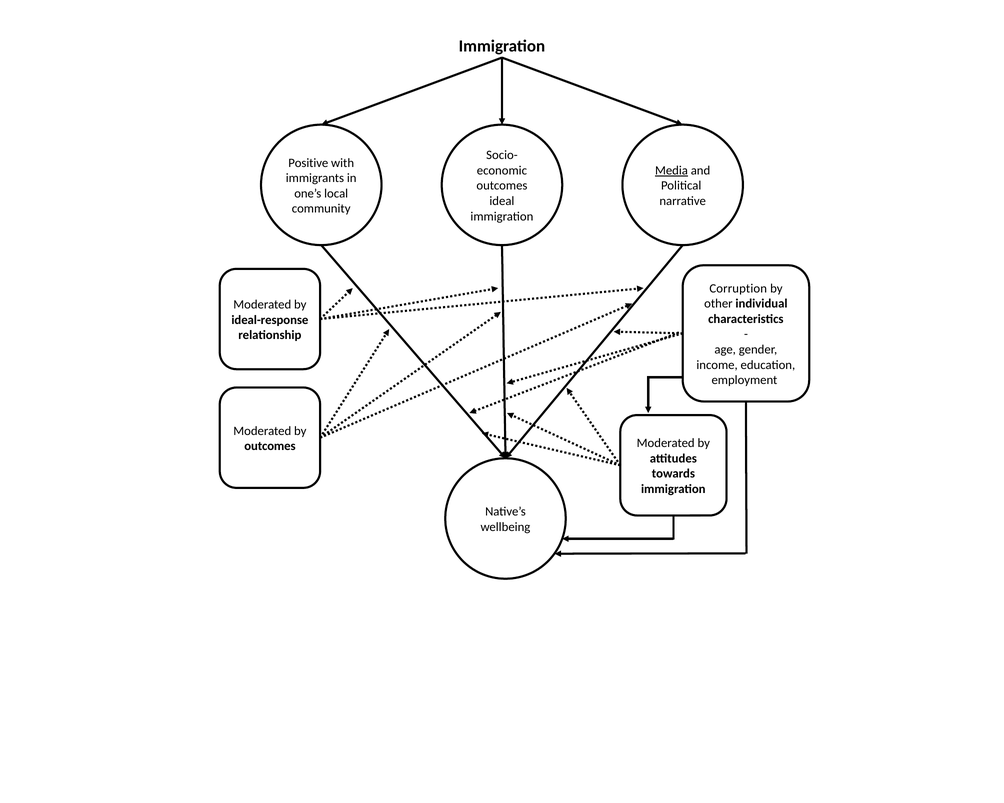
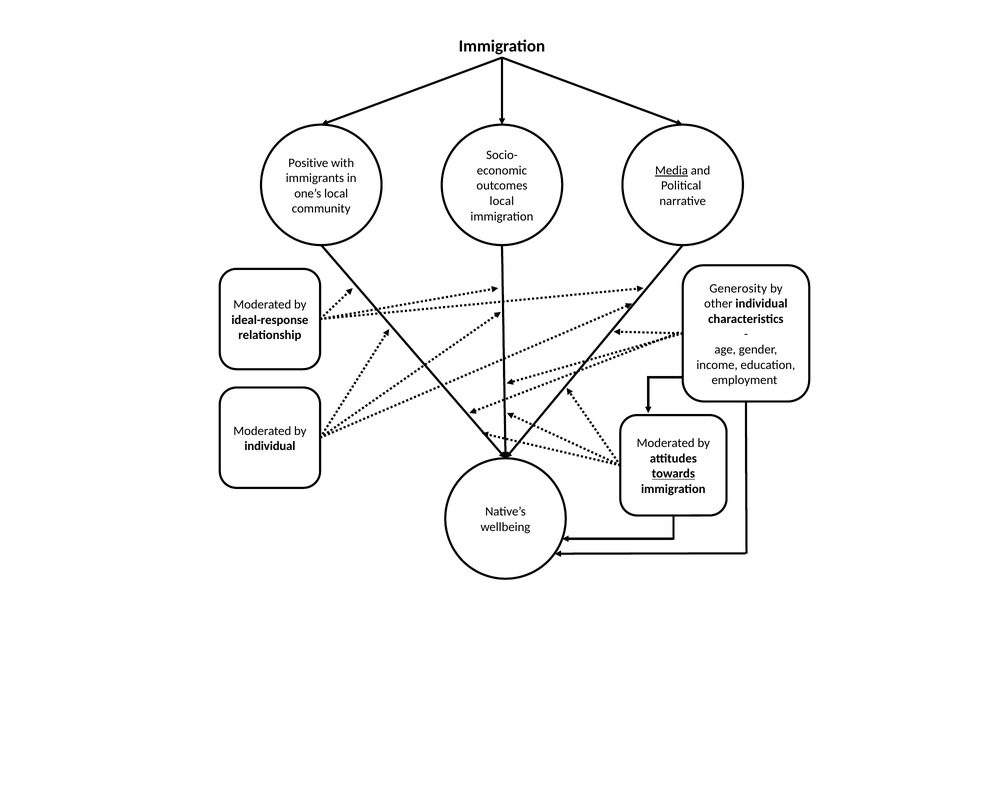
ideal at (502, 201): ideal -> local
Corruption: Corruption -> Generosity
outcomes at (270, 446): outcomes -> individual
towards underline: none -> present
